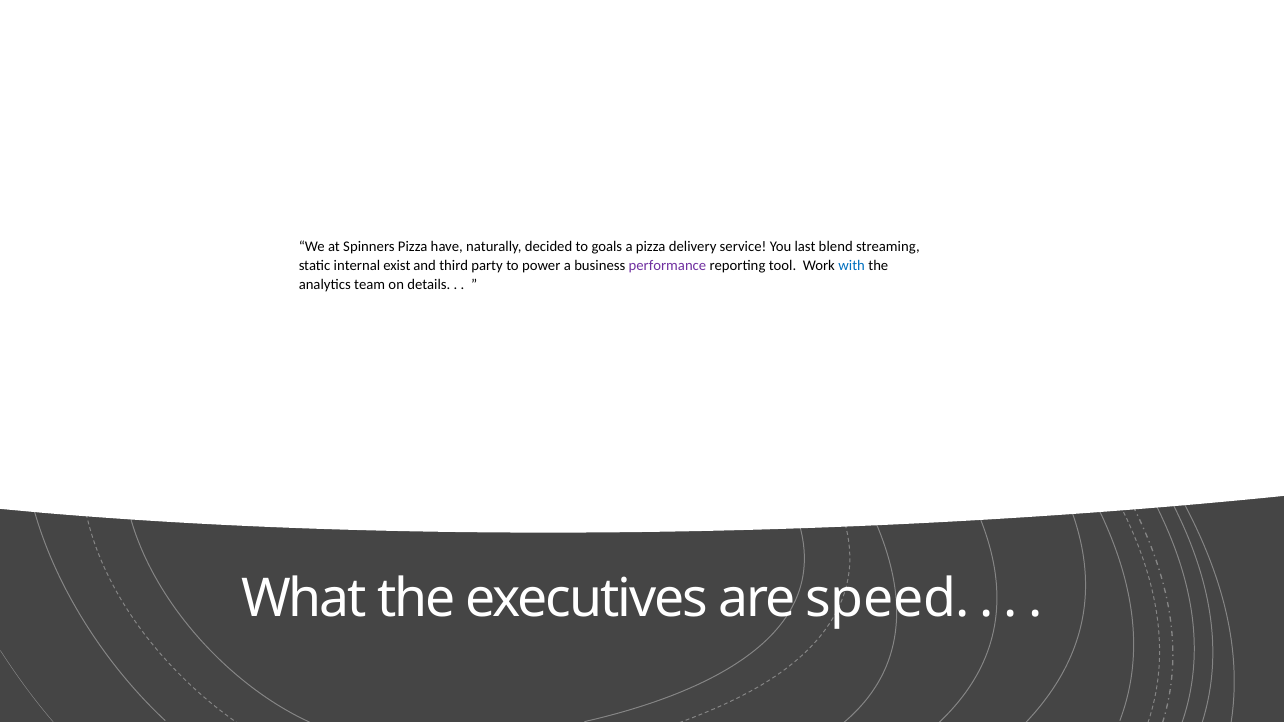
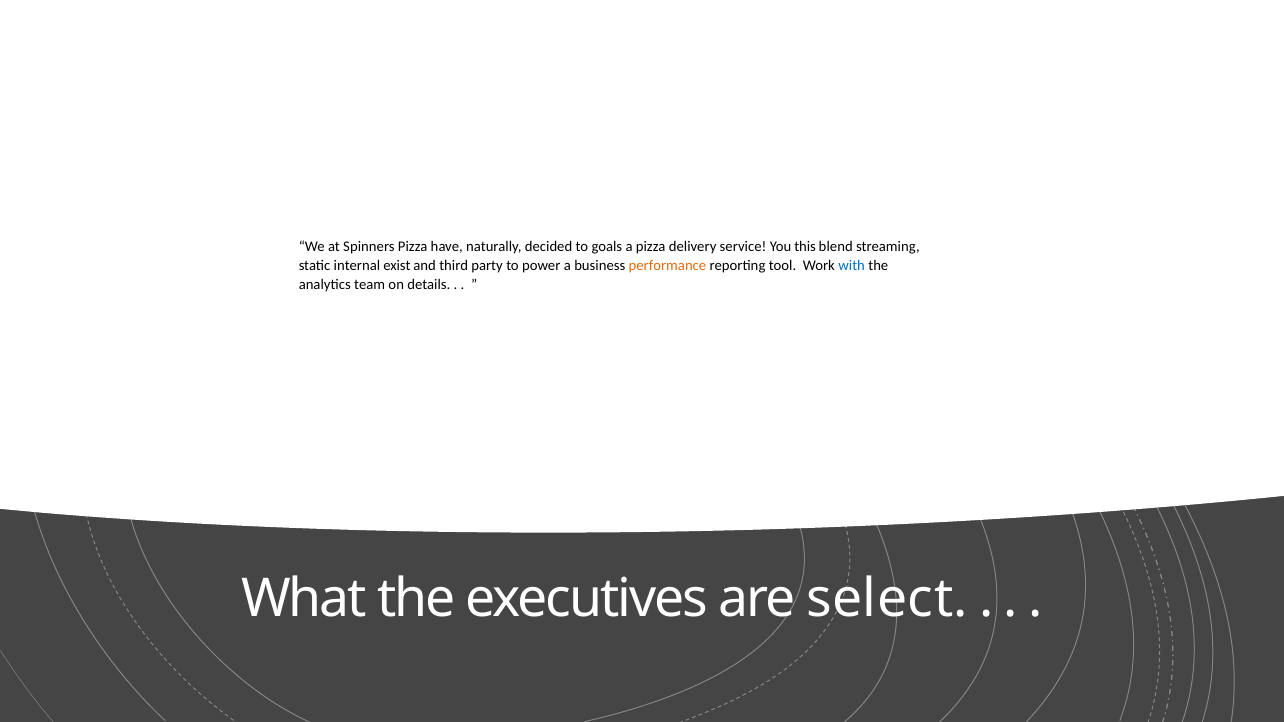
last: last -> this
performance colour: purple -> orange
speed: speed -> select
